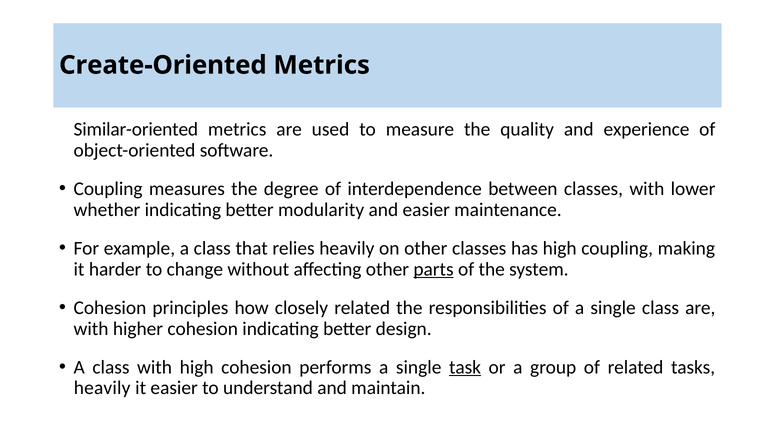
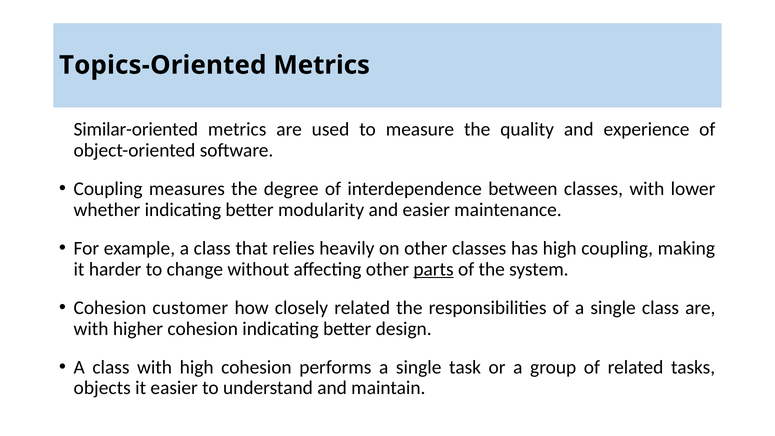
Create-Oriented: Create-Oriented -> Topics-Oriented
principles: principles -> customer
task underline: present -> none
heavily at (102, 388): heavily -> objects
